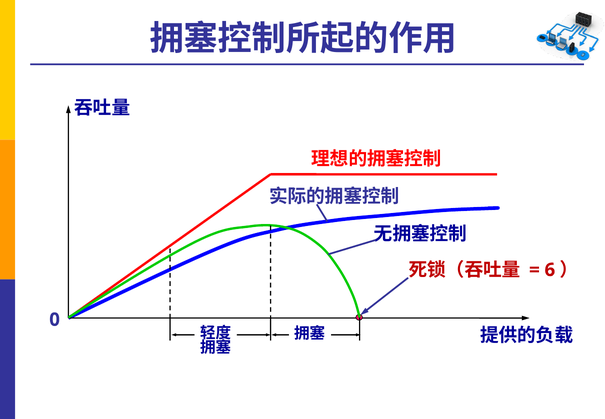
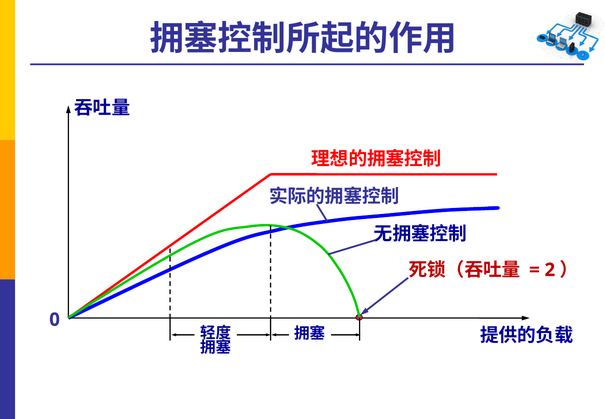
6: 6 -> 2
